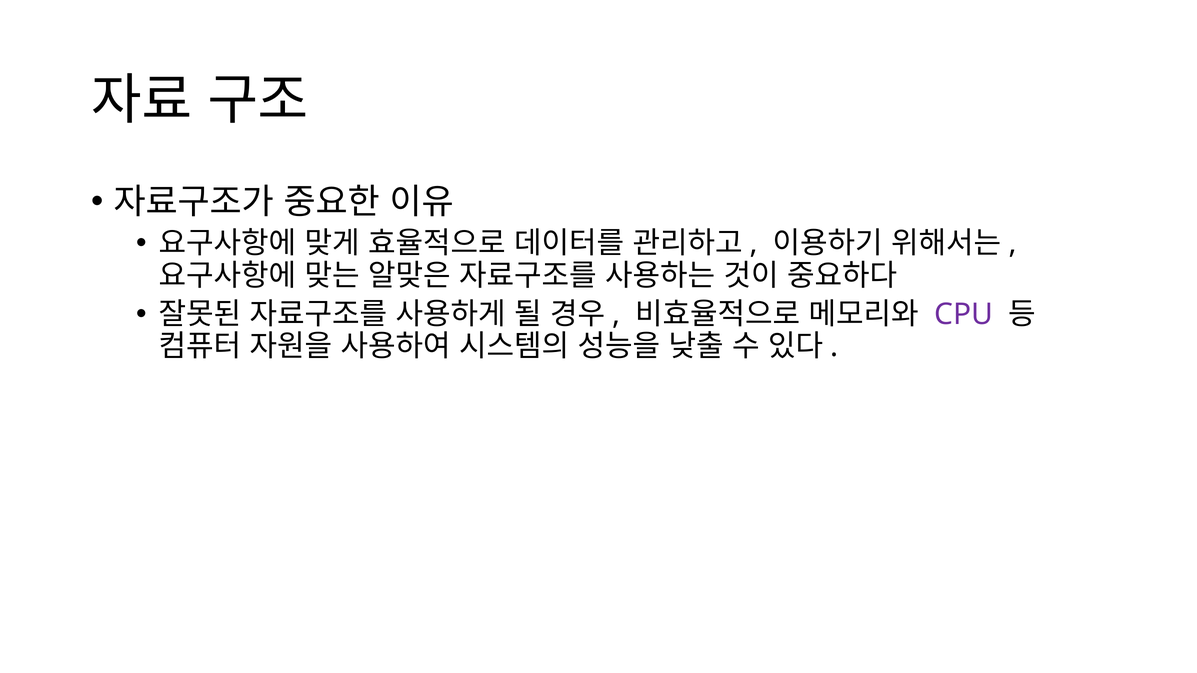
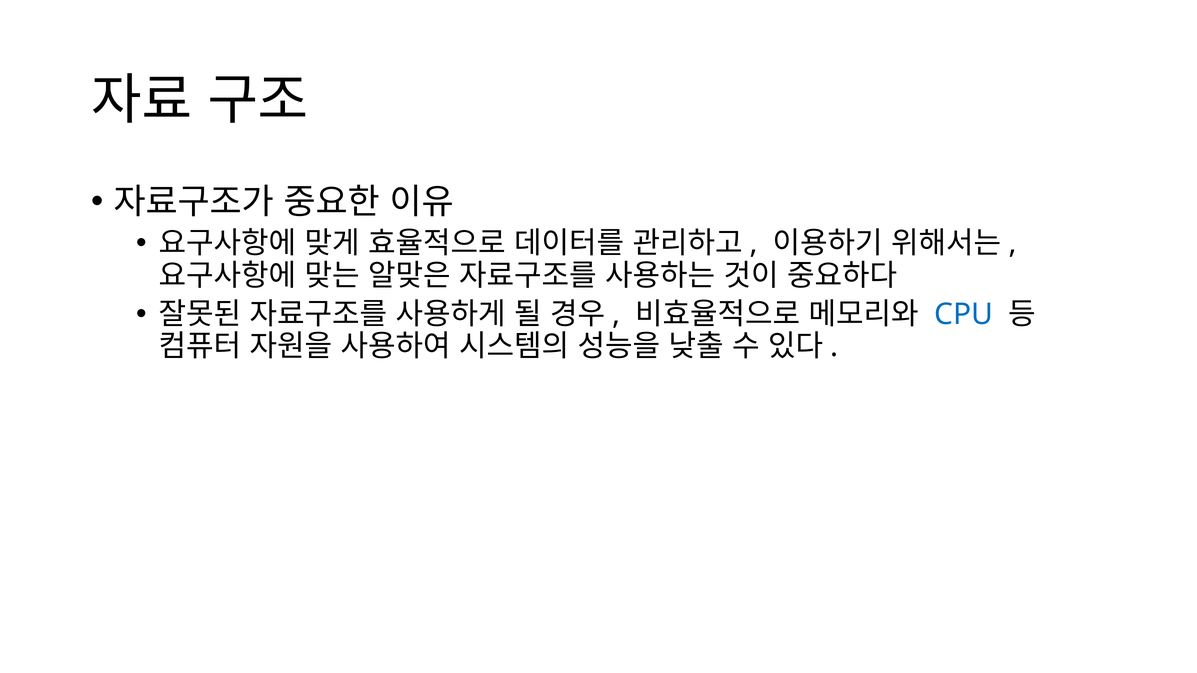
CPU colour: purple -> blue
